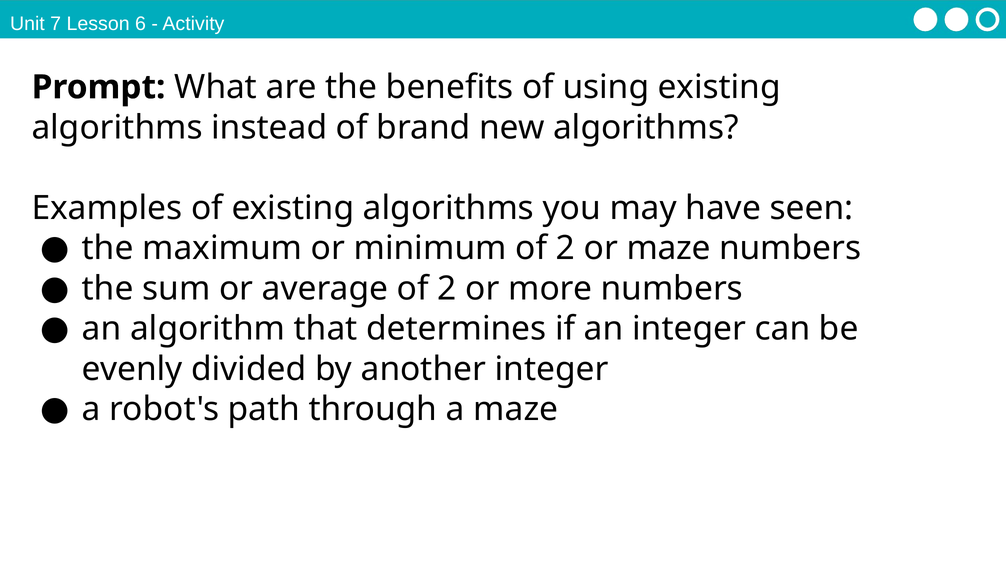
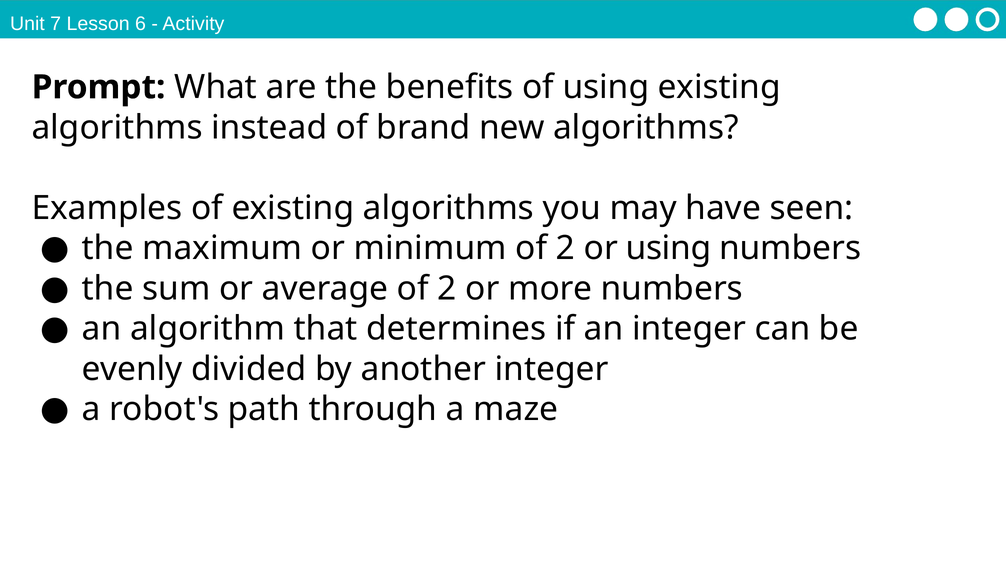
or maze: maze -> using
